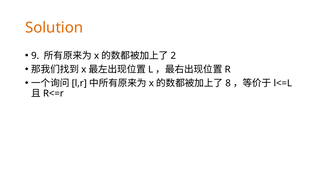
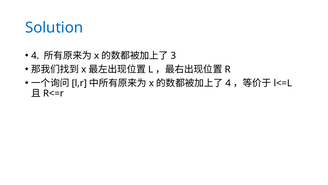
Solution colour: orange -> blue
9 at (35, 55): 9 -> 4
2: 2 -> 3
8 at (228, 83): 8 -> 4
